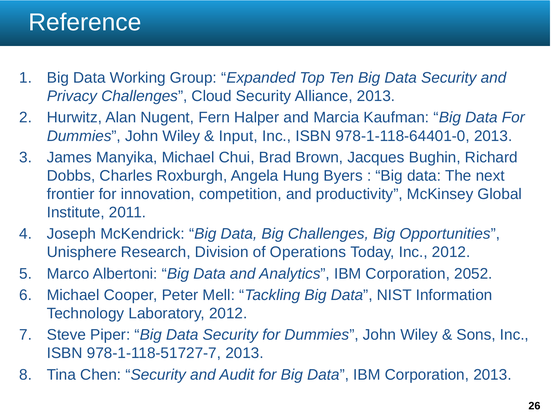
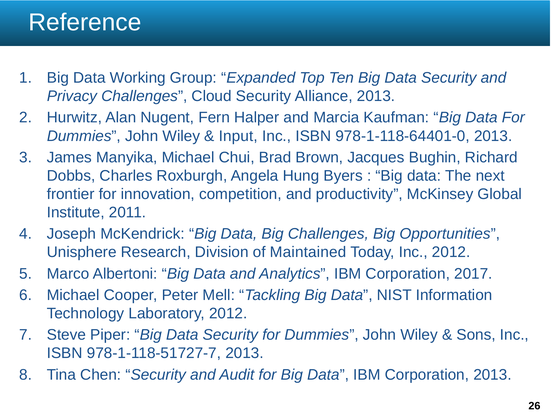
Operations: Operations -> Maintained
2052: 2052 -> 2017
